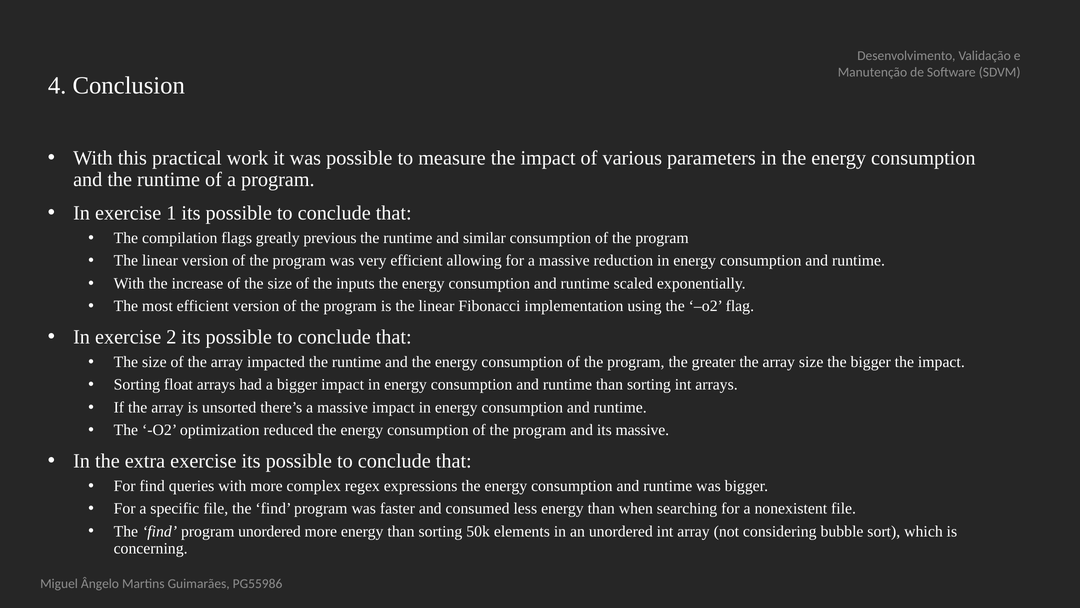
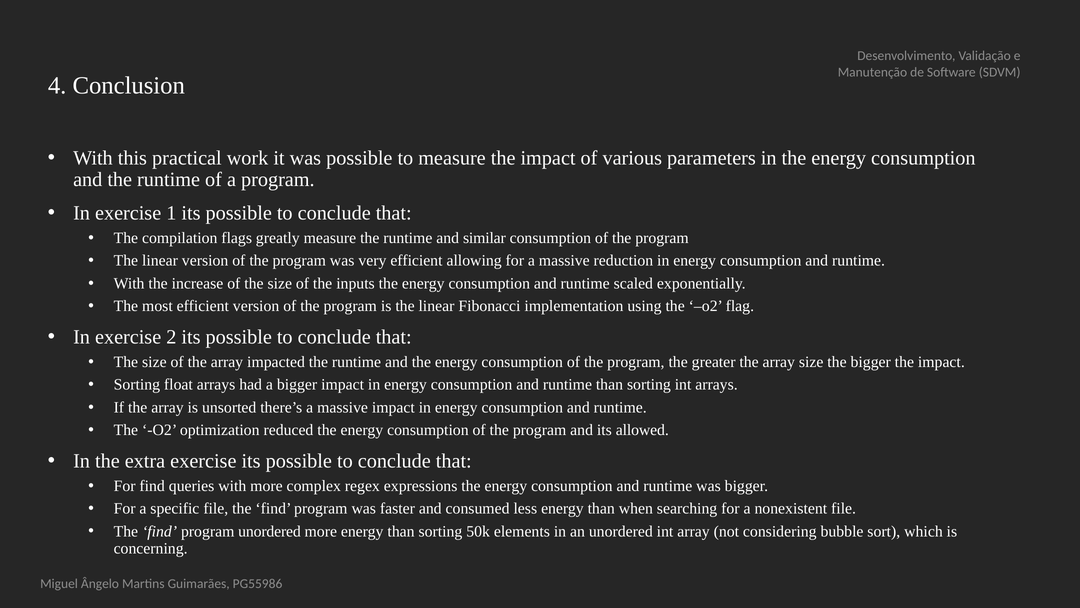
greatly previous: previous -> measure
its massive: massive -> allowed
